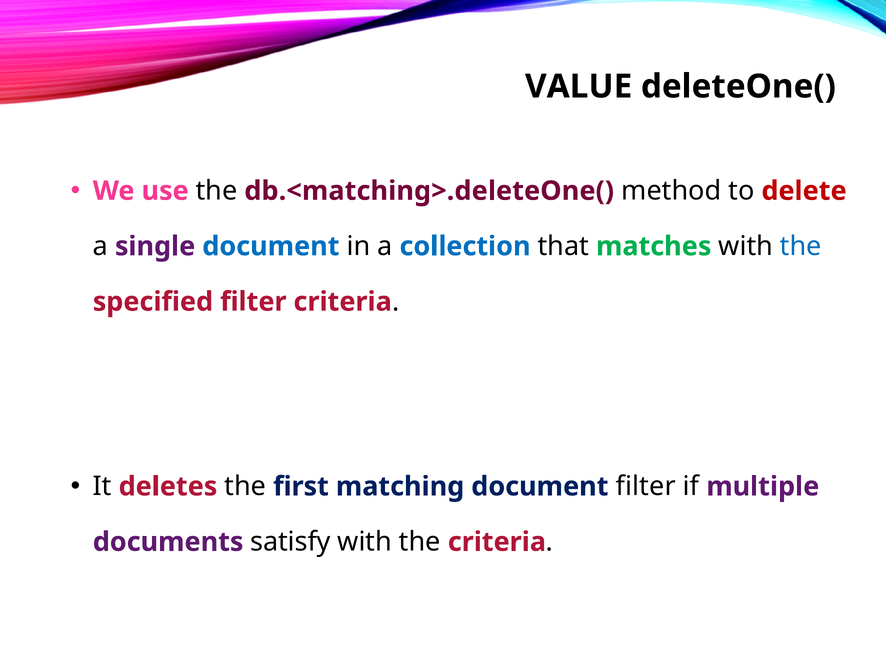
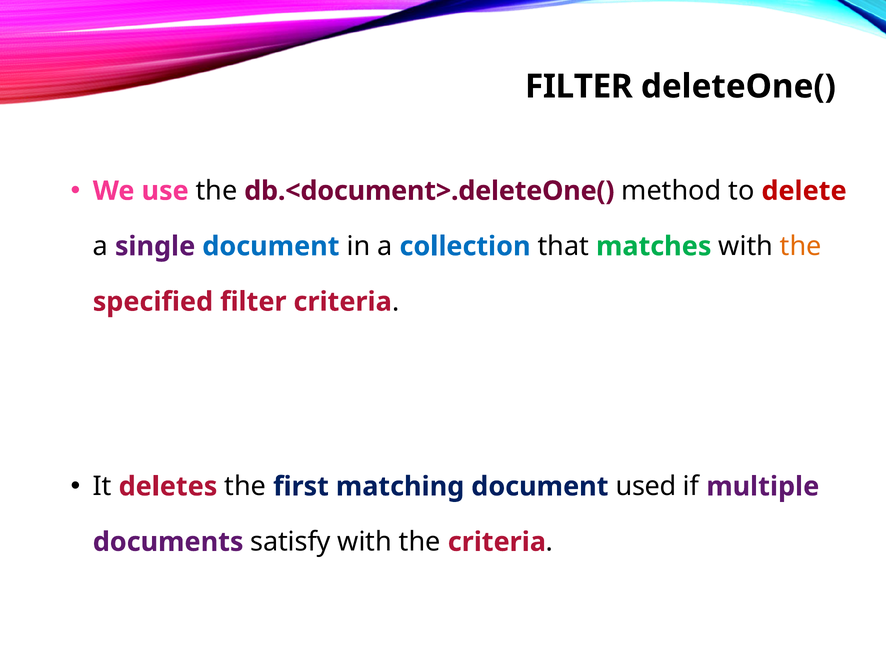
VALUE at (579, 86): VALUE -> FILTER
db.<matching>.deleteOne(: db.<matching>.deleteOne( -> db.<document>.deleteOne(
the at (801, 246) colour: blue -> orange
document filter: filter -> used
